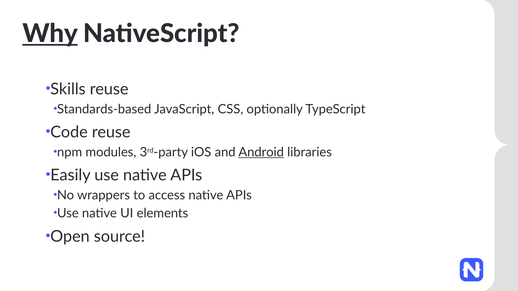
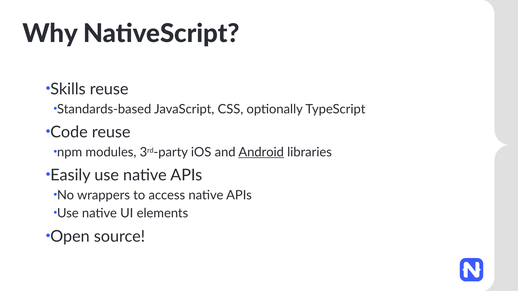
Why underline: present -> none
